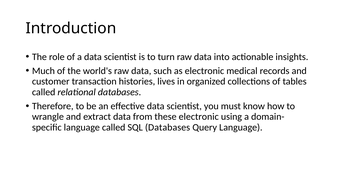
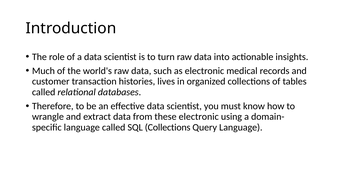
SQL Databases: Databases -> Collections
